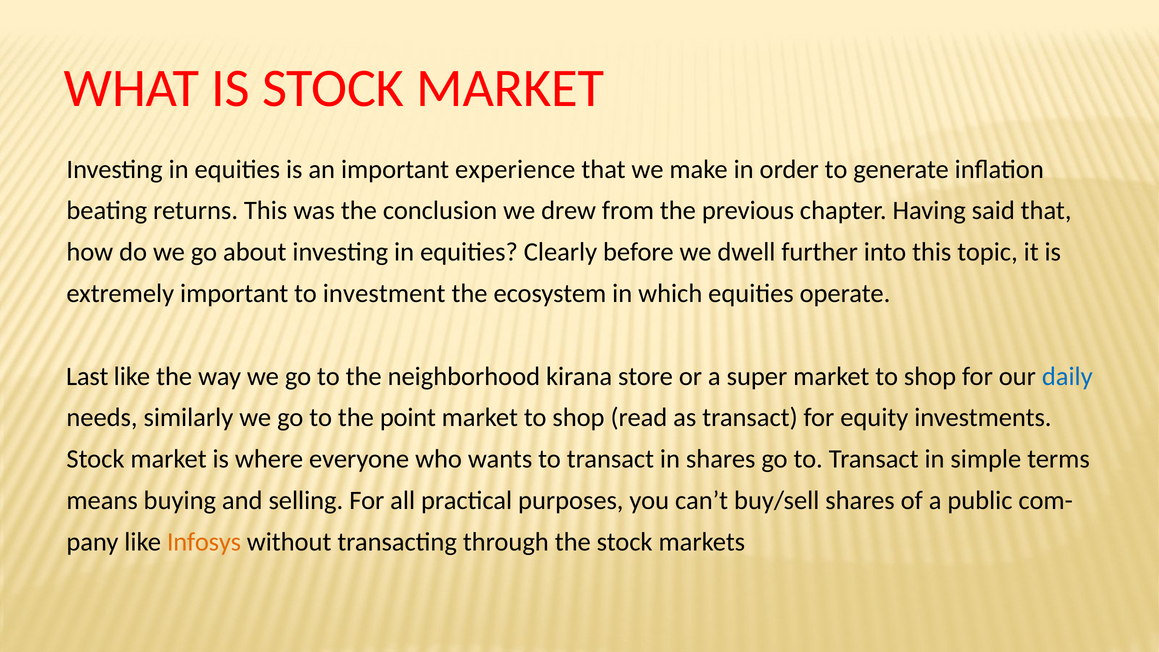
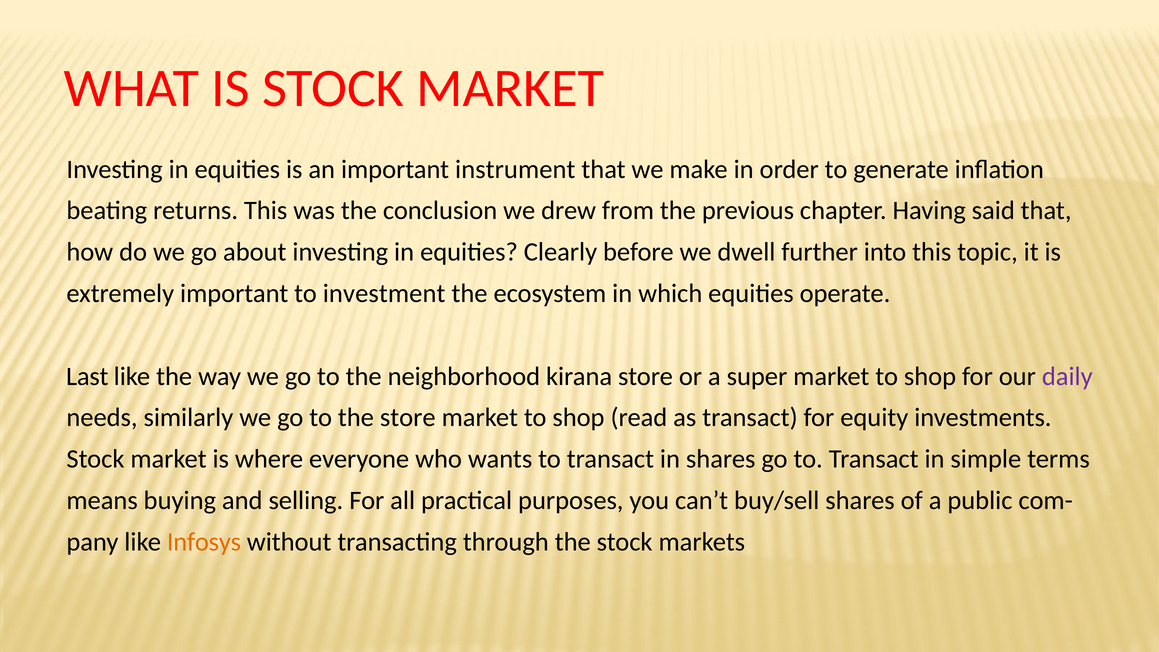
experience: experience -> instrument
daily colour: blue -> purple
the point: point -> store
